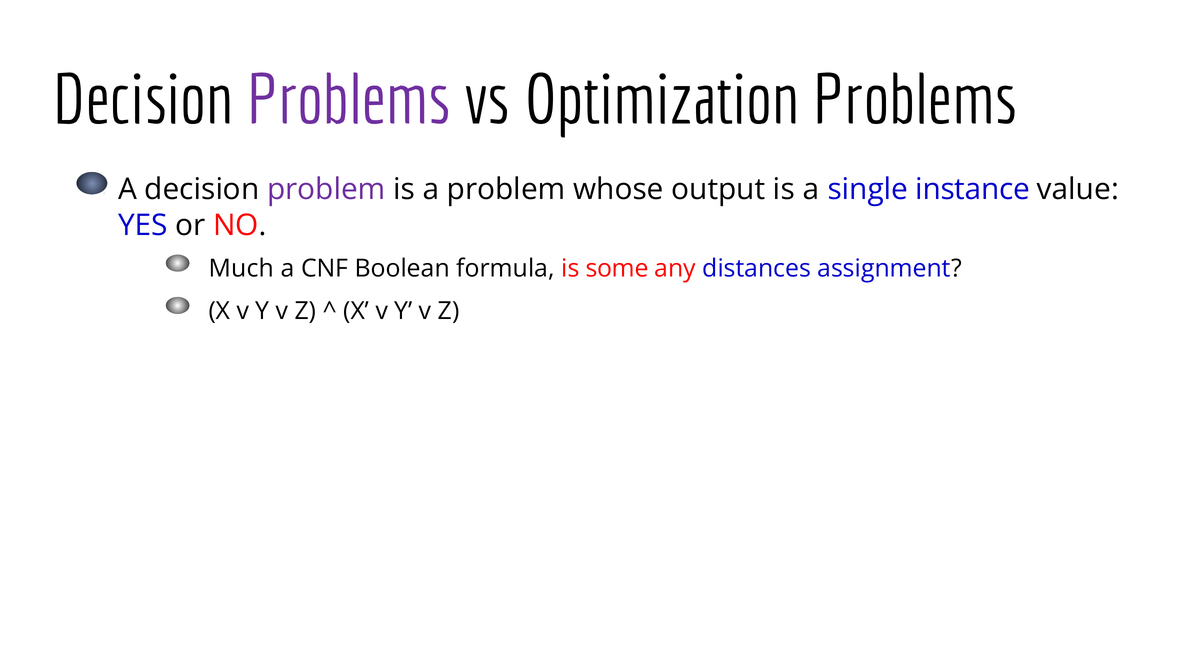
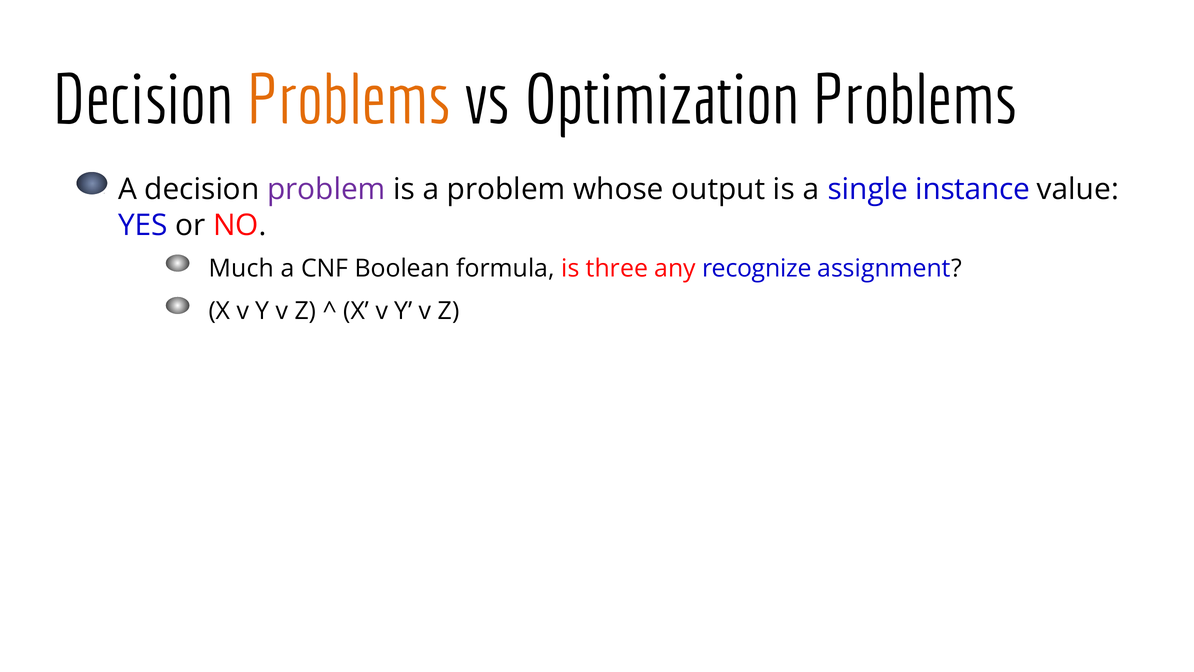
Problems at (349, 101) colour: purple -> orange
some: some -> three
distances: distances -> recognize
